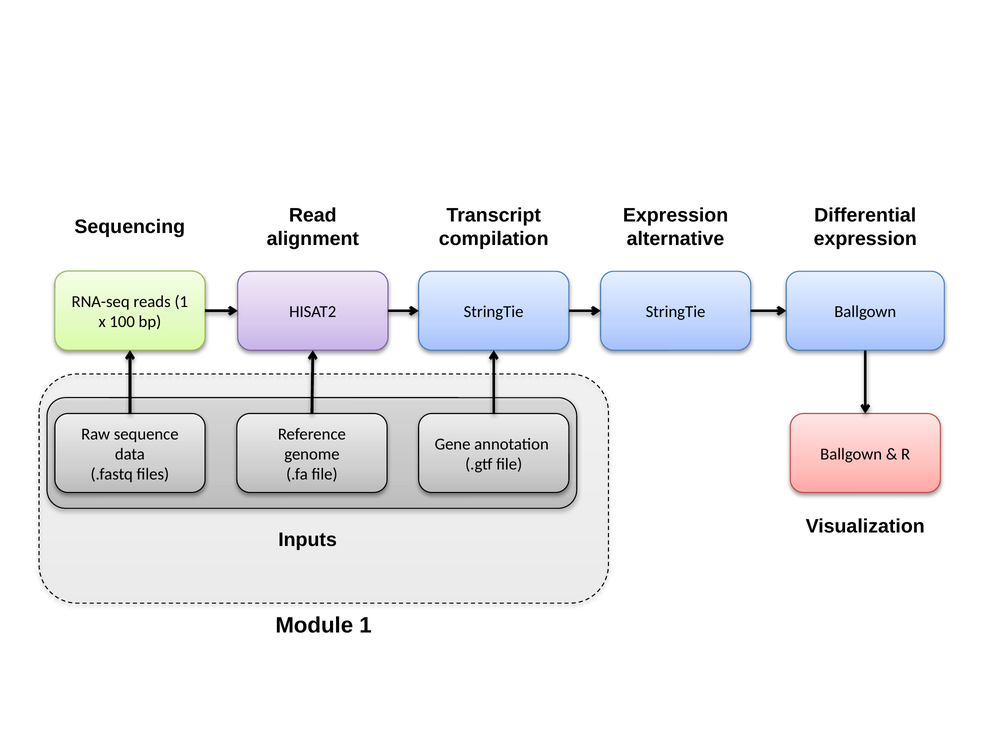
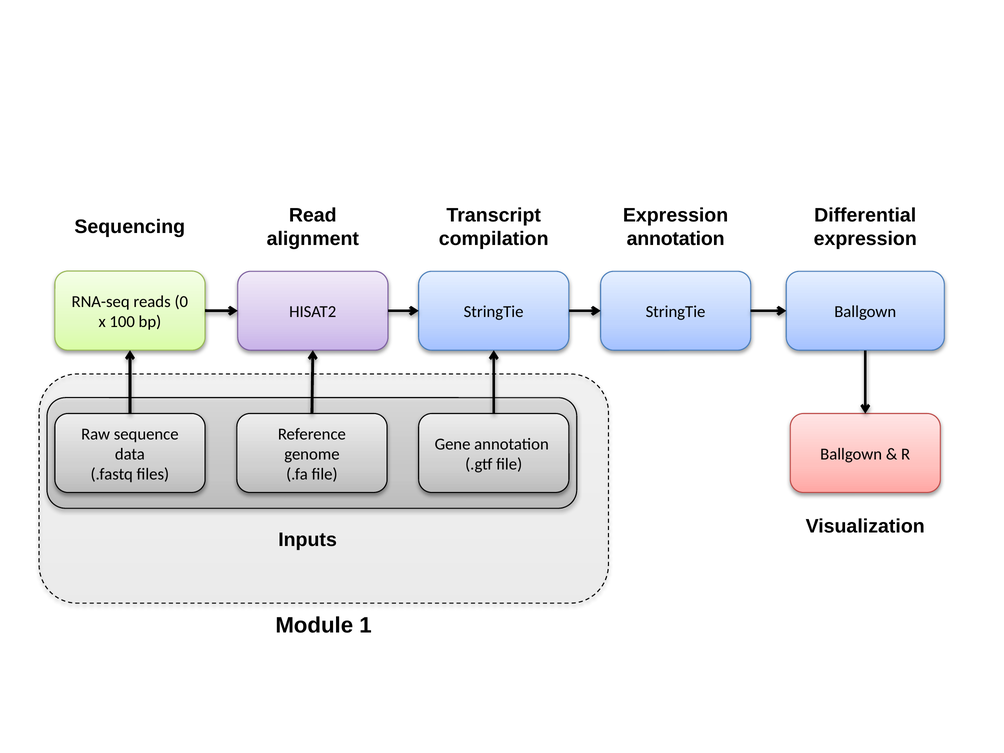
alternative at (676, 239): alternative -> annotation
reads 1: 1 -> 0
